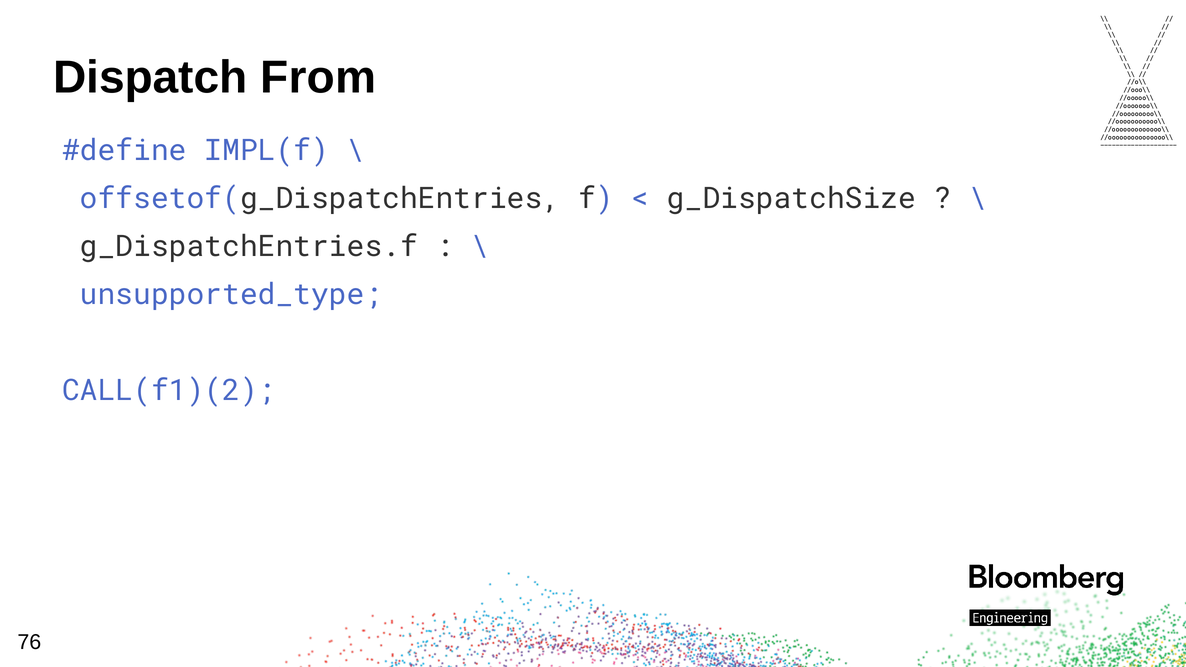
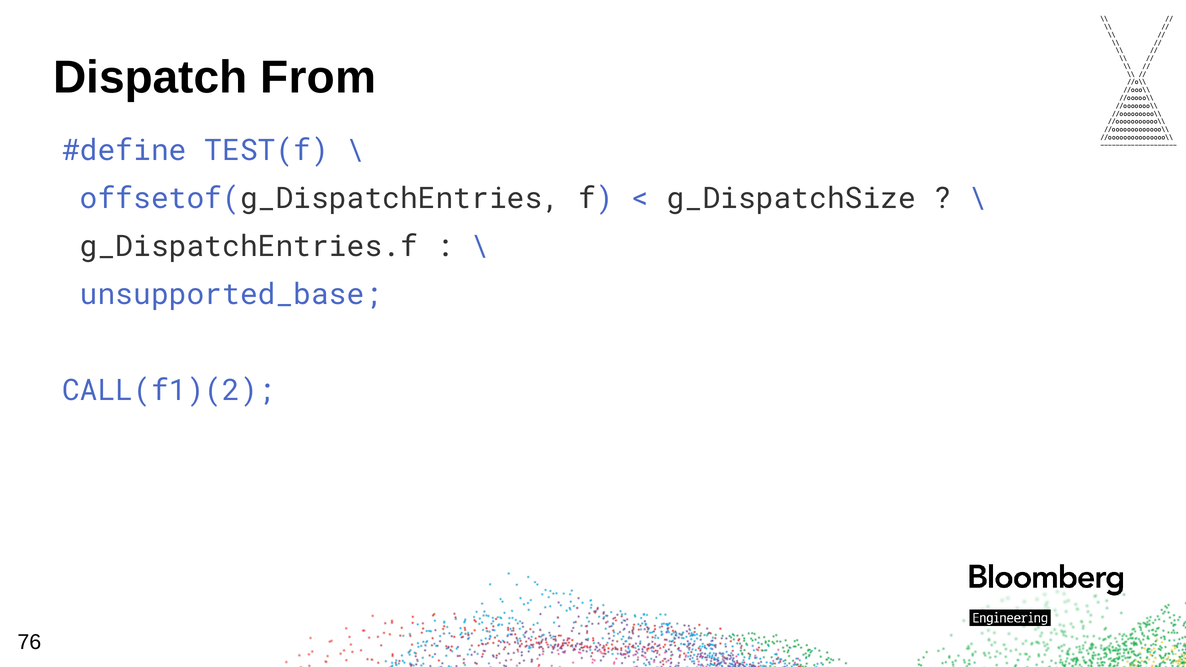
IMPL(f: IMPL(f -> TEST(f
unsupported_type: unsupported_type -> unsupported_base
